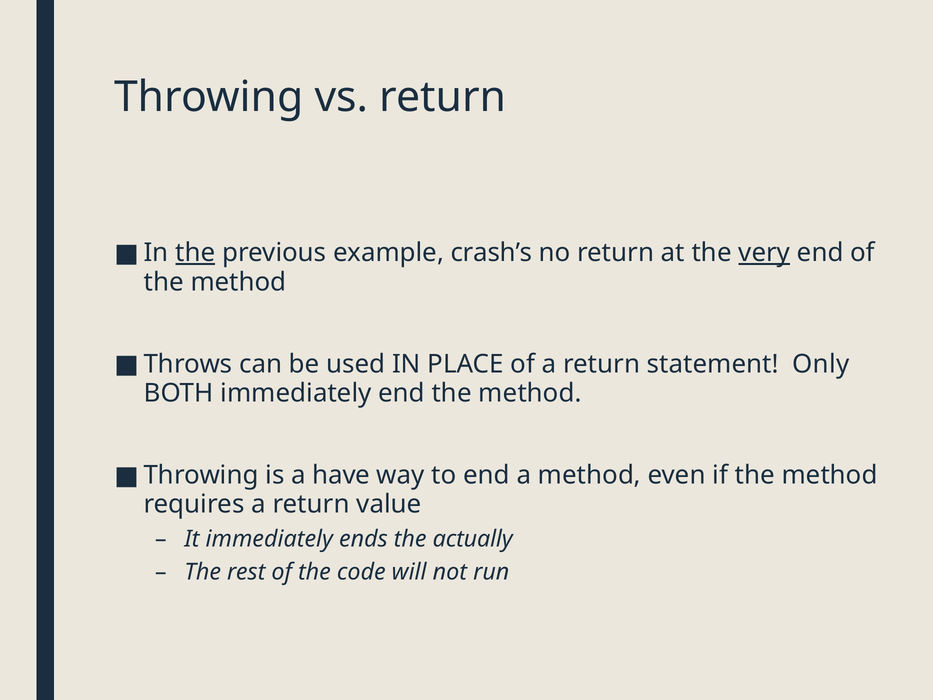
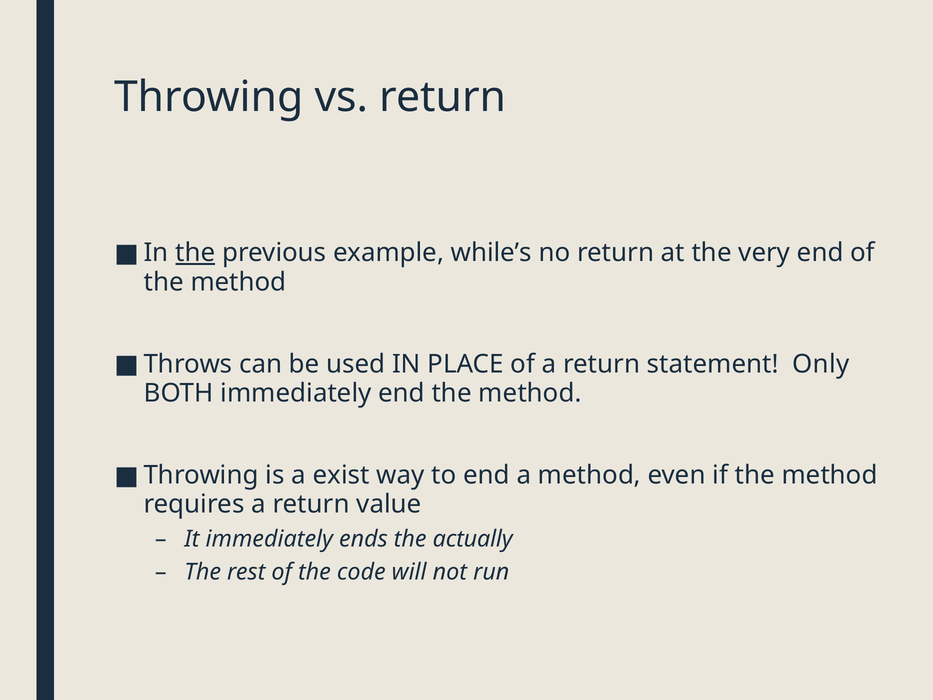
crash’s: crash’s -> while’s
very underline: present -> none
have: have -> exist
